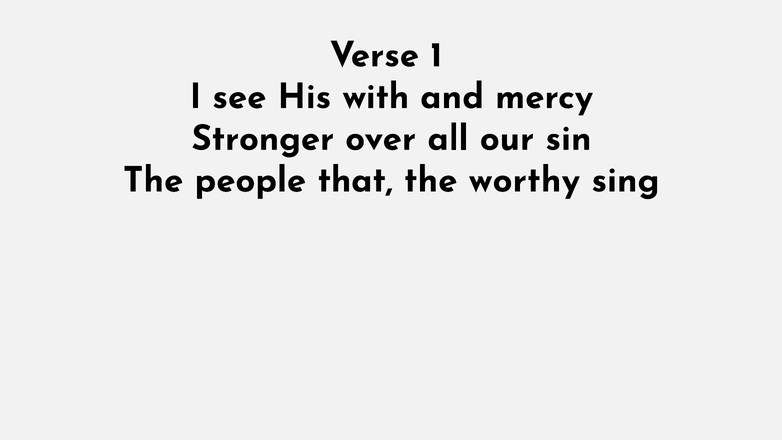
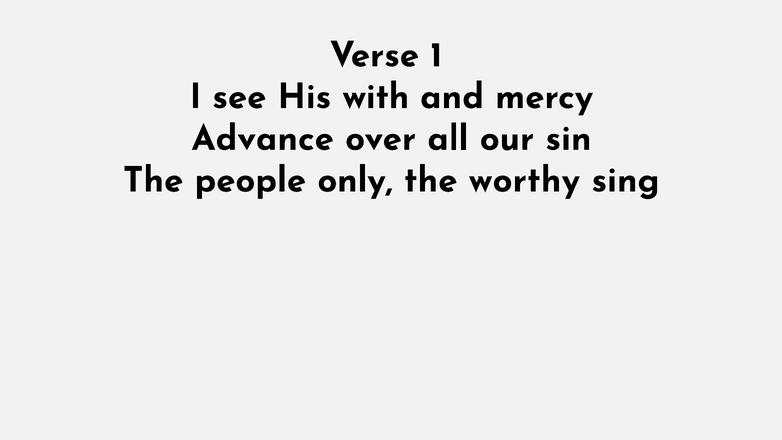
Stronger: Stronger -> Advance
that: that -> only
